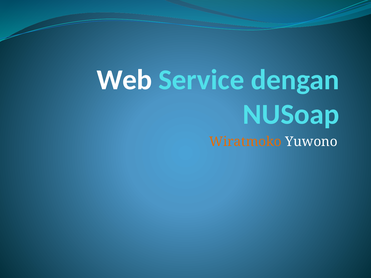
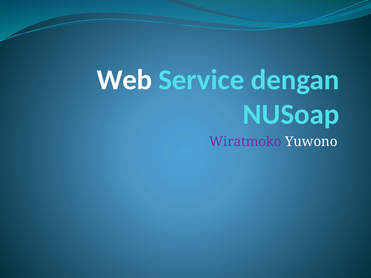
Wiratmoko colour: orange -> purple
